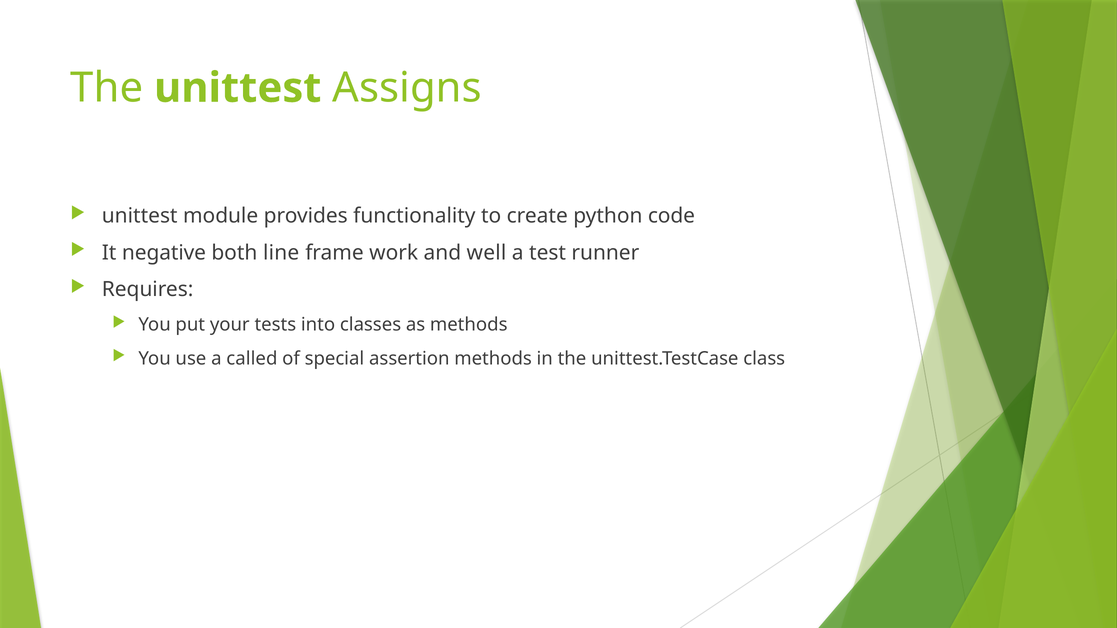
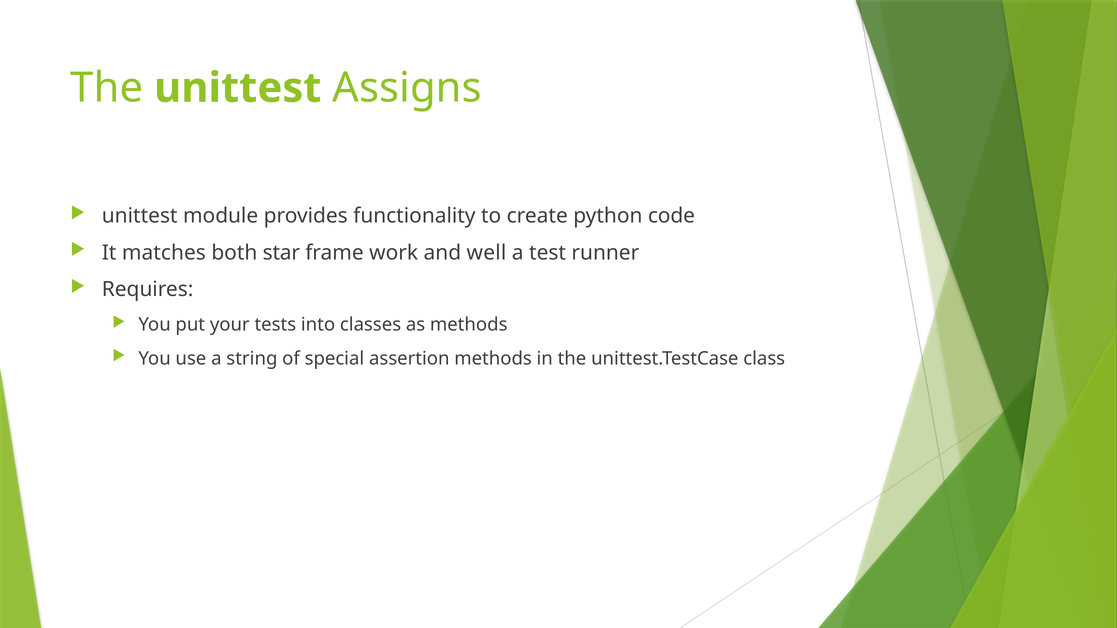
negative: negative -> matches
line: line -> star
called: called -> string
